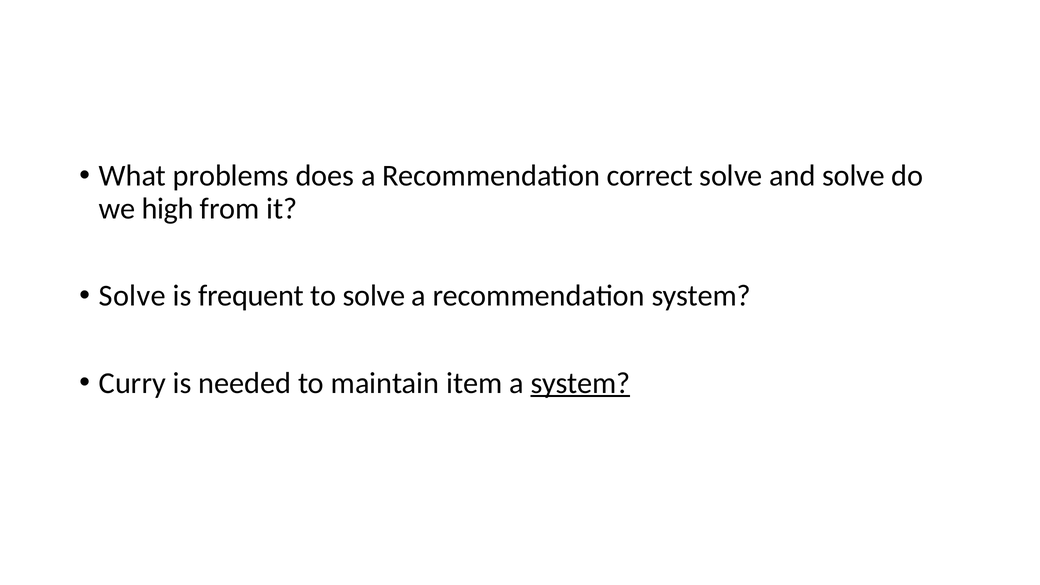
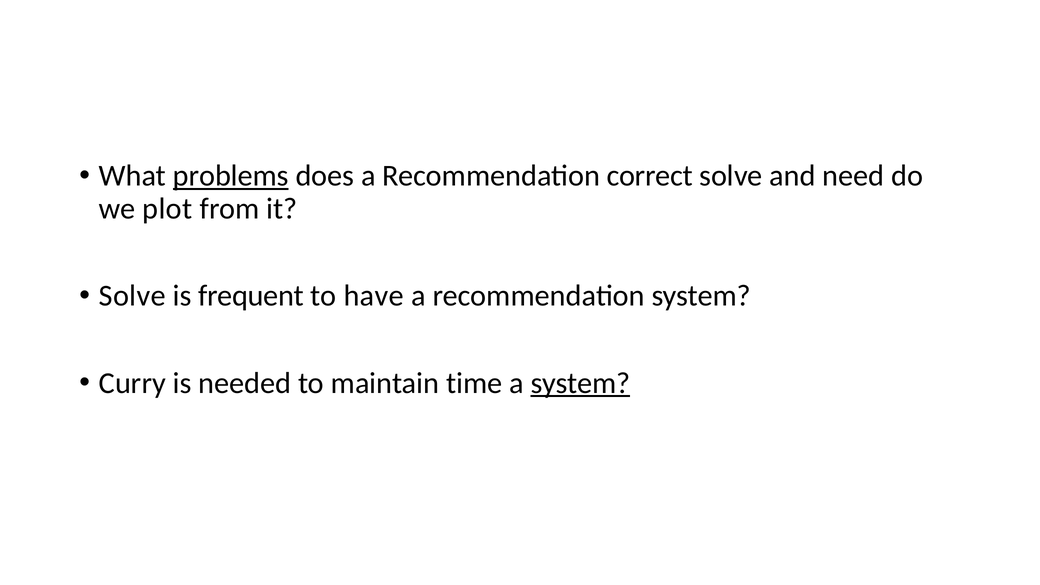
problems underline: none -> present
and solve: solve -> need
high: high -> plot
to solve: solve -> have
item: item -> time
